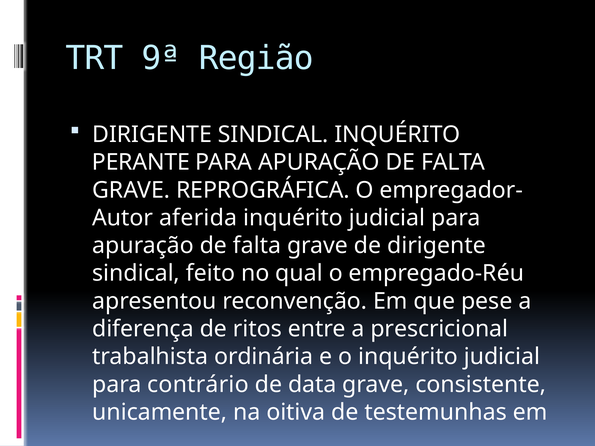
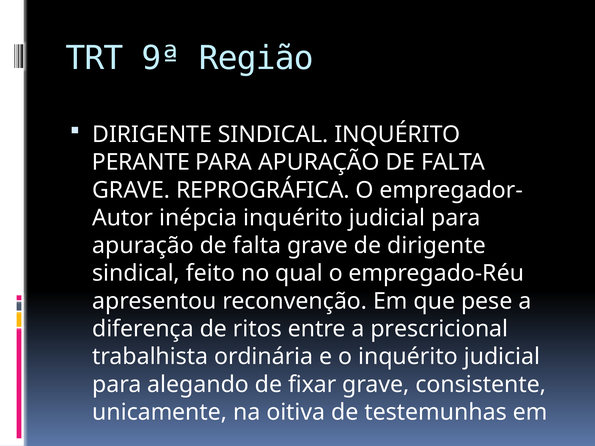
aferida: aferida -> inépcia
contrário: contrário -> alegando
data: data -> fixar
